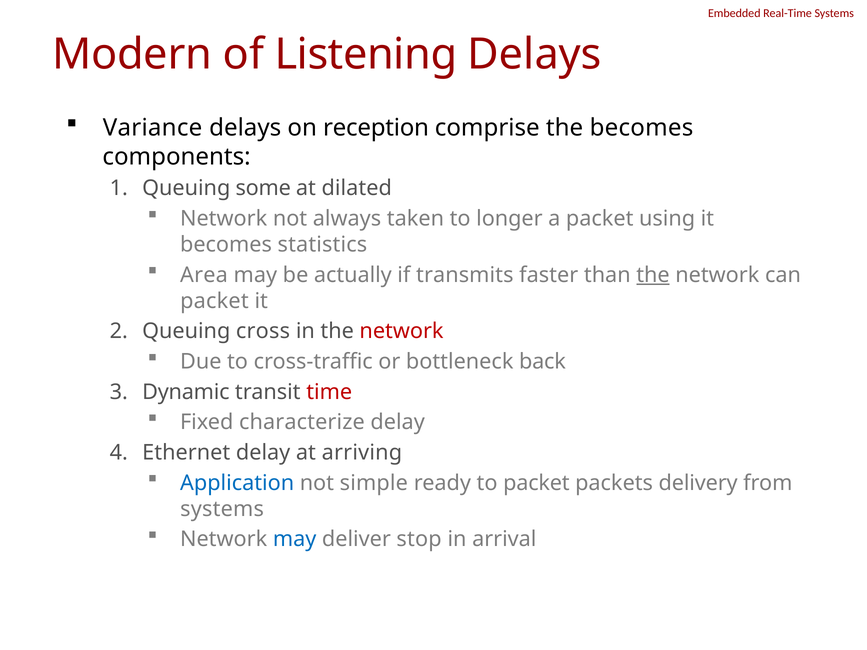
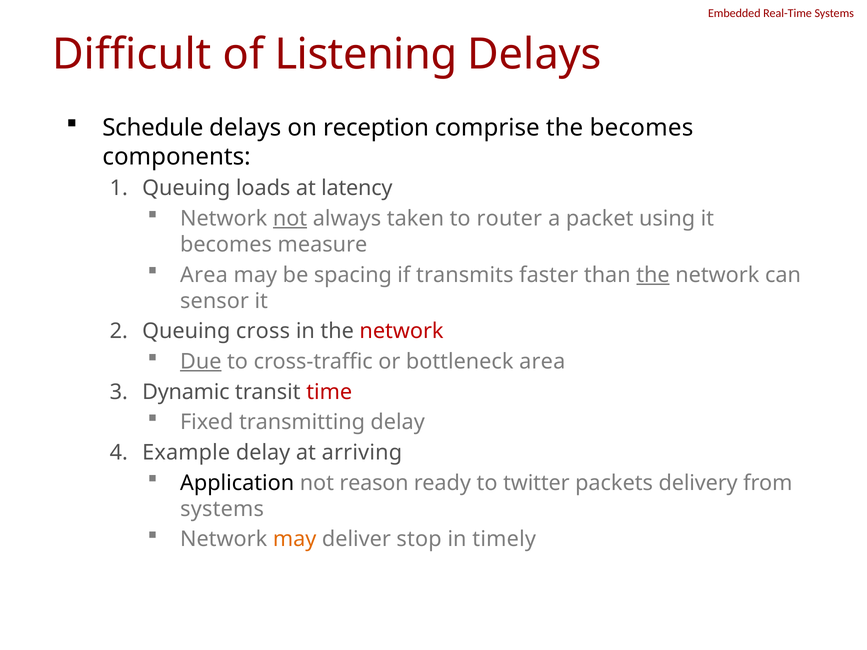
Modern: Modern -> Difficult
Variance: Variance -> Schedule
some: some -> loads
dilated: dilated -> latency
not at (290, 219) underline: none -> present
longer: longer -> router
statistics: statistics -> measure
actually: actually -> spacing
packet at (214, 301): packet -> sensor
Due underline: none -> present
bottleneck back: back -> area
characterize: characterize -> transmitting
Ethernet: Ethernet -> Example
Application colour: blue -> black
simple: simple -> reason
to packet: packet -> twitter
may at (295, 539) colour: blue -> orange
arrival: arrival -> timely
